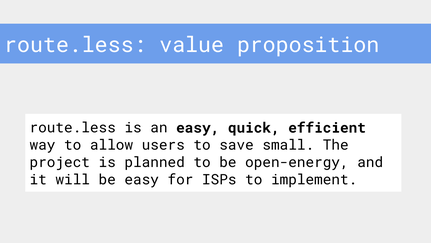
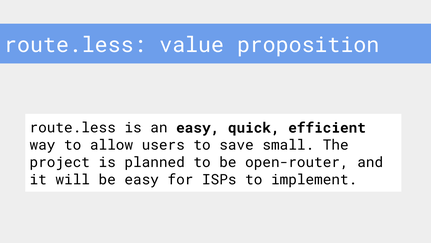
open-energy: open-energy -> open-router
